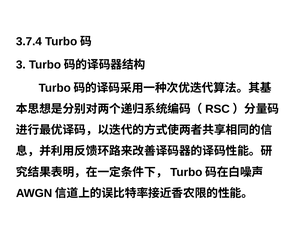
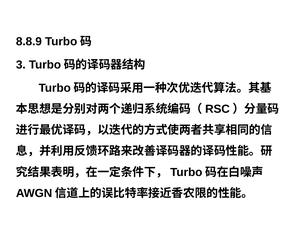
3.7.4: 3.7.4 -> 8.8.9
